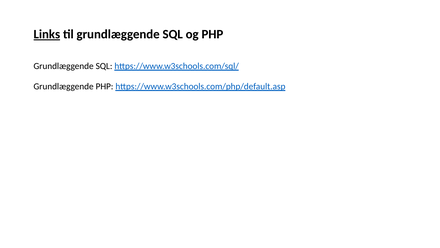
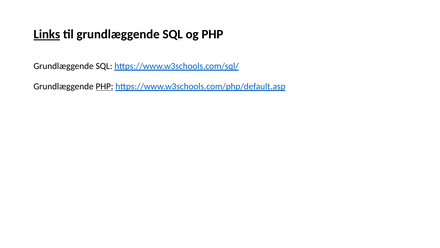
PHP at (105, 86) underline: none -> present
